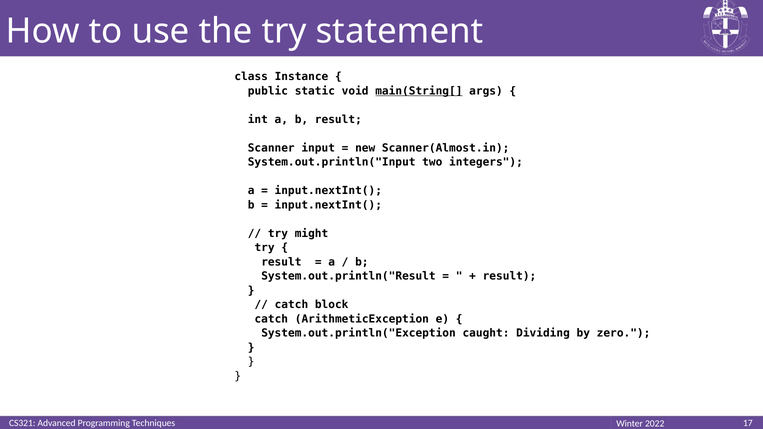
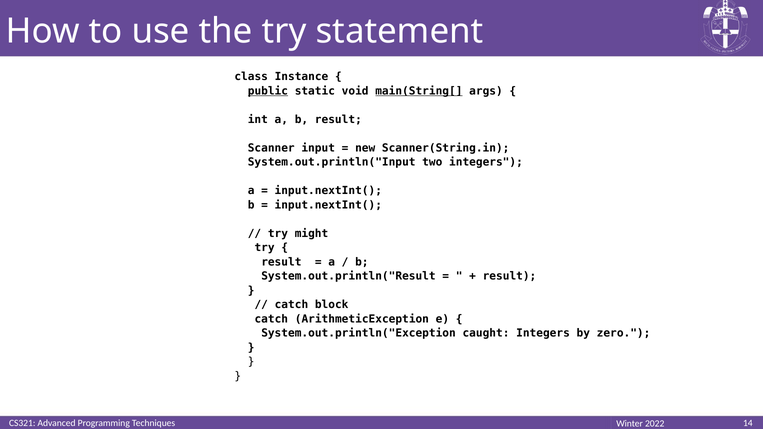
public underline: none -> present
Scanner(Almost.in: Scanner(Almost.in -> Scanner(String.in
caught Dividing: Dividing -> Integers
17: 17 -> 14
